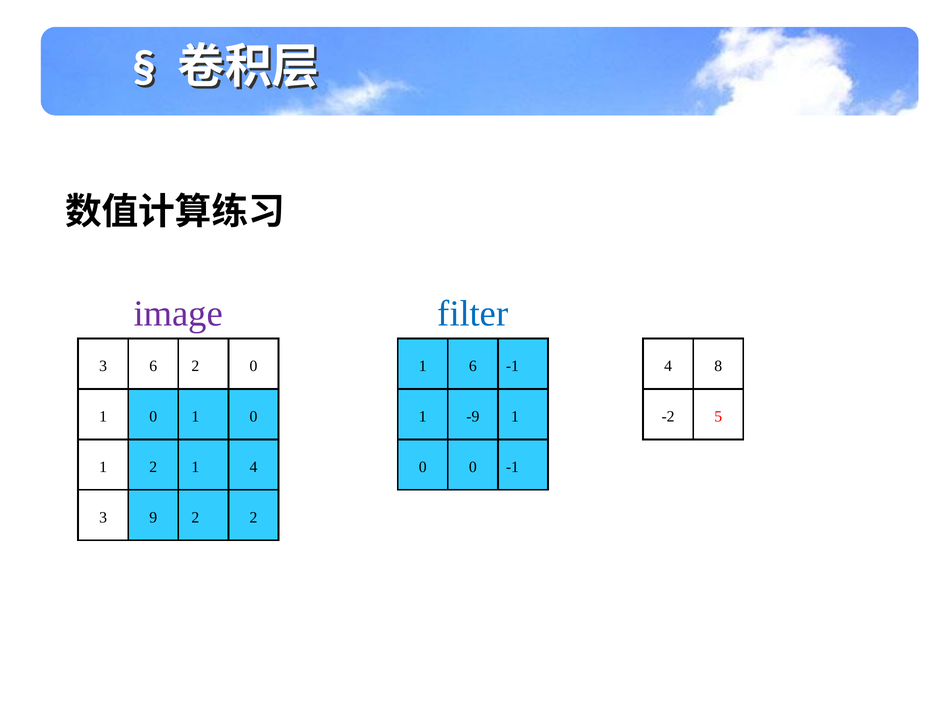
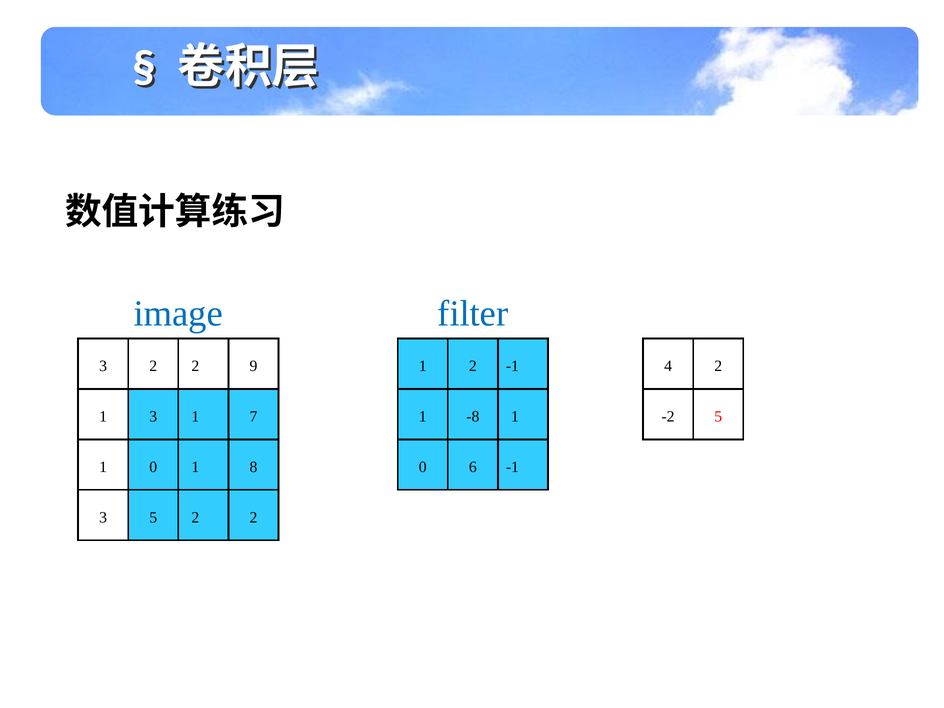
image colour: purple -> blue
3 6: 6 -> 2
2 0: 0 -> 9
1 6: 6 -> 2
4 8: 8 -> 2
0 at (153, 417): 0 -> 3
0 at (253, 417): 0 -> 7
-9: -9 -> -8
2 at (153, 467): 2 -> 0
1 4: 4 -> 8
0 0: 0 -> 6
3 9: 9 -> 5
